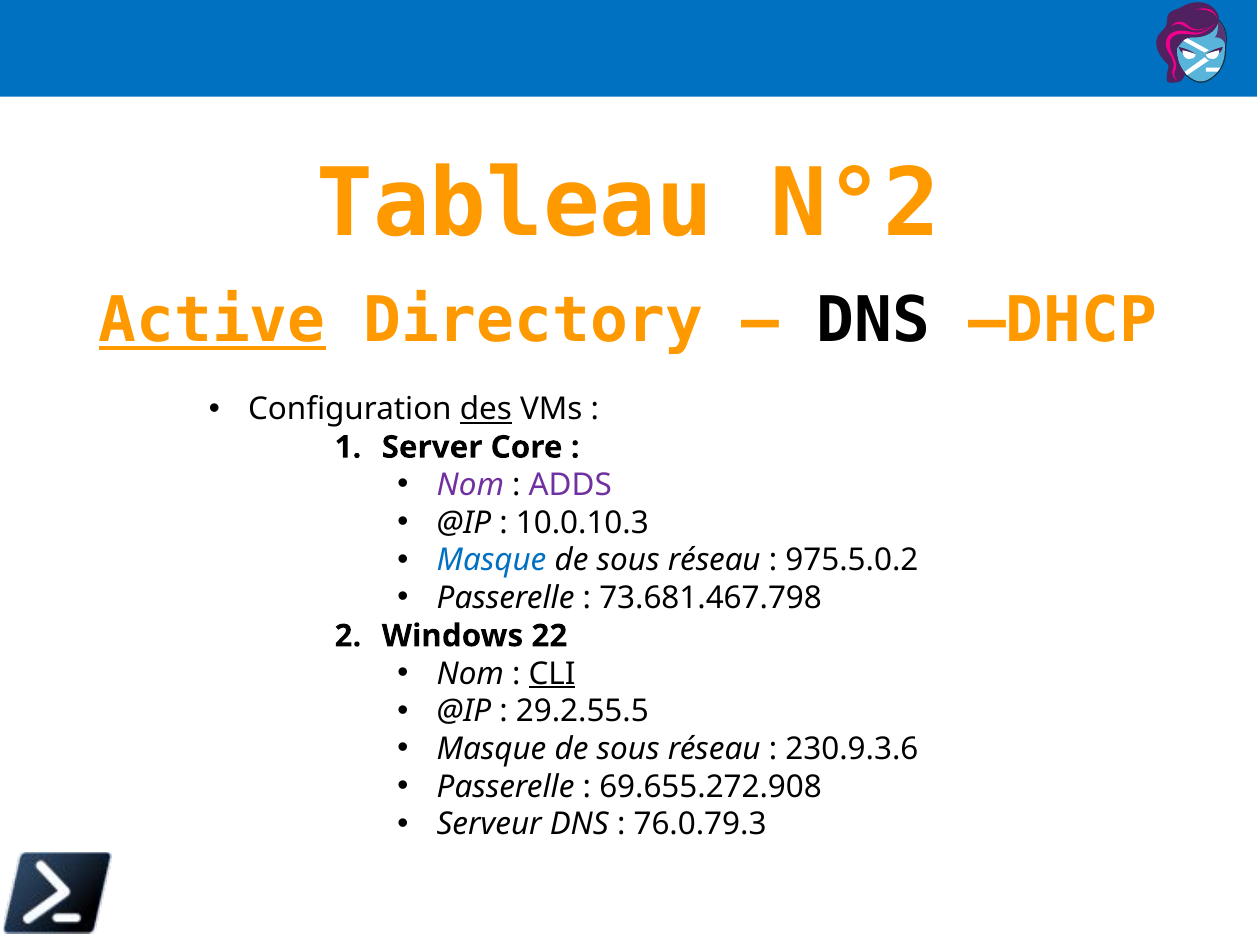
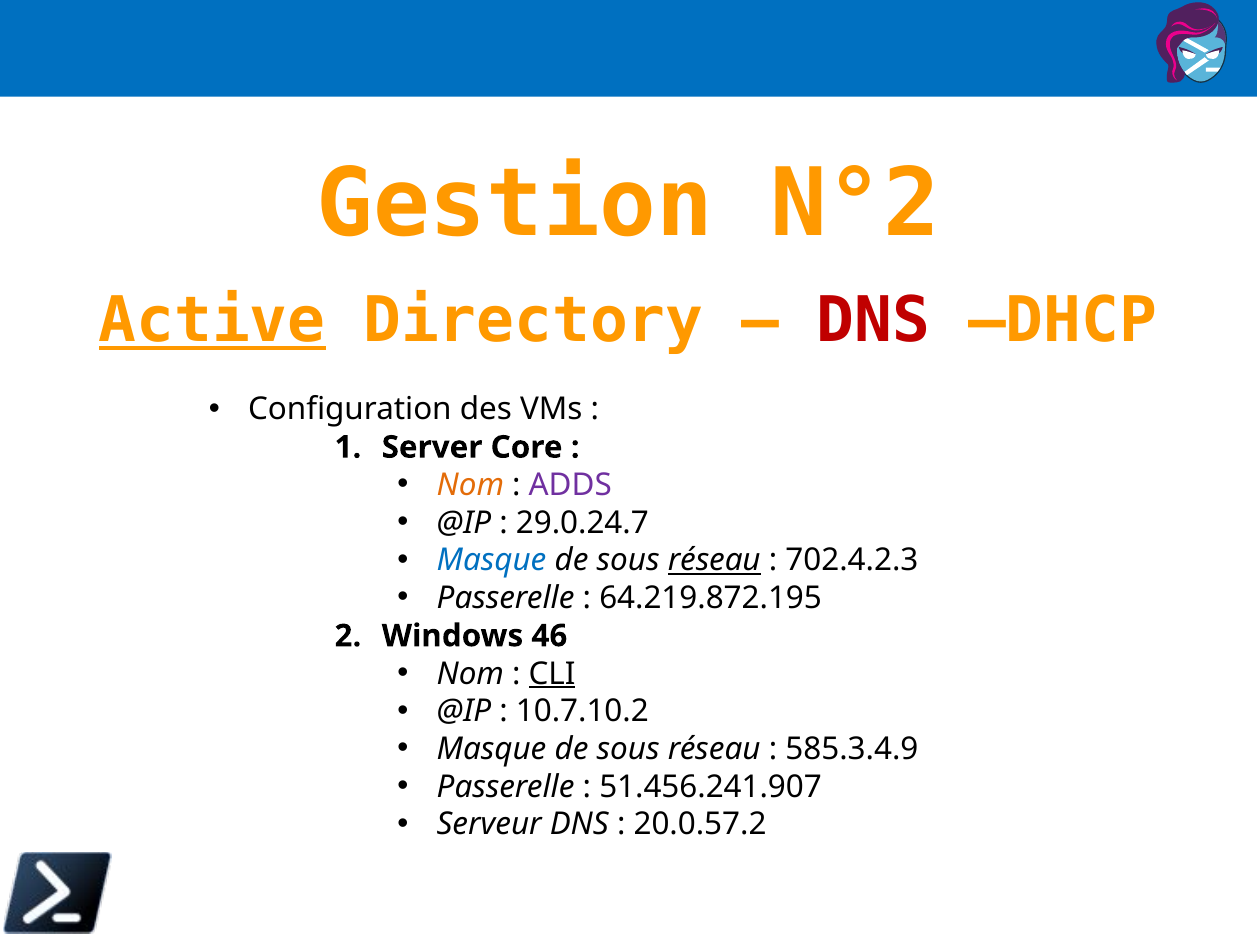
Tableau: Tableau -> Gestion
DNS at (874, 321) colour: black -> red
des underline: present -> none
Nom at (470, 485) colour: purple -> orange
10.0.10.3: 10.0.10.3 -> 29.0.24.7
réseau at (714, 560) underline: none -> present
975.5.0.2: 975.5.0.2 -> 702.4.2.3
73.681.467.798: 73.681.467.798 -> 64.219.872.195
22: 22 -> 46
29.2.55.5: 29.2.55.5 -> 10.7.10.2
230.9.3.6: 230.9.3.6 -> 585.3.4.9
69.655.272.908: 69.655.272.908 -> 51.456.241.907
76.0.79.3: 76.0.79.3 -> 20.0.57.2
